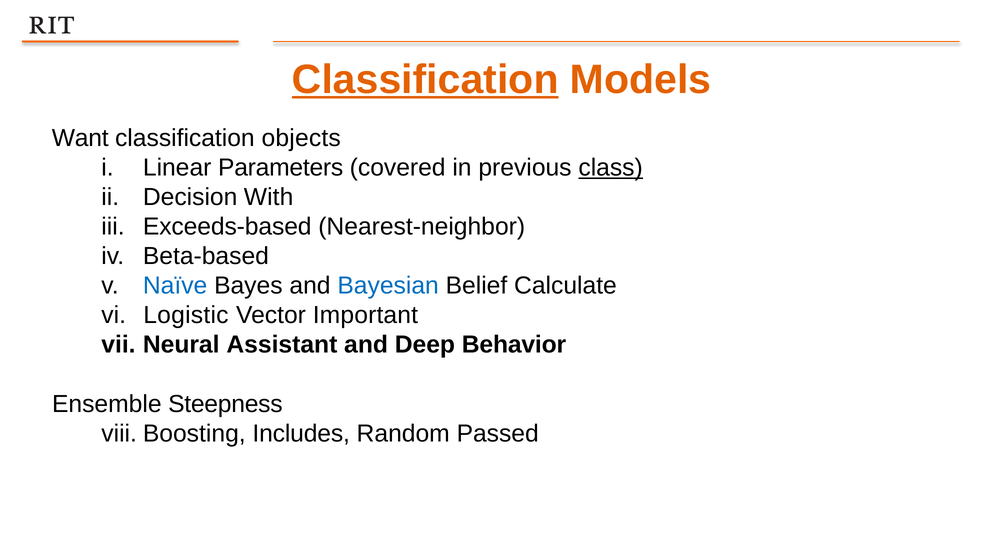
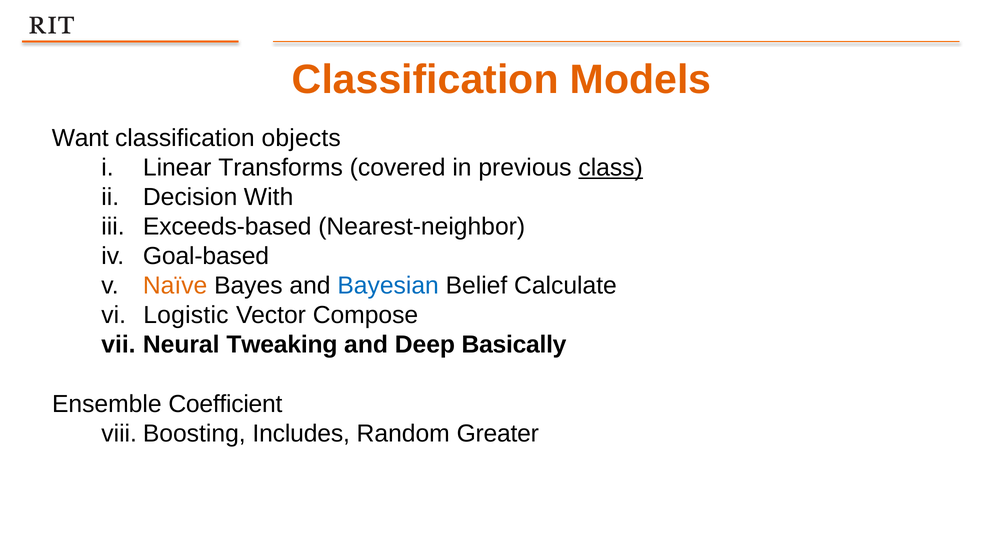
Classification at (425, 80) underline: present -> none
Parameters: Parameters -> Transforms
Beta-based: Beta-based -> Goal-based
Naïve colour: blue -> orange
Important: Important -> Compose
Assistant: Assistant -> Tweaking
Behavior: Behavior -> Basically
Steepness: Steepness -> Coefficient
Passed: Passed -> Greater
